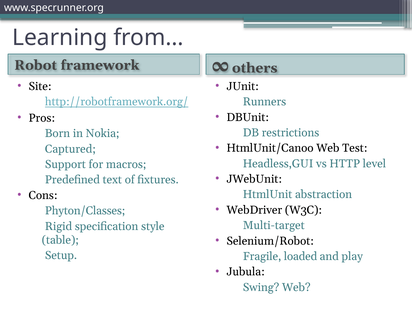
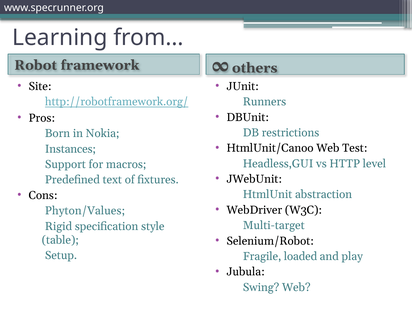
Captured: Captured -> Instances
Phyton/Classes: Phyton/Classes -> Phyton/Values
